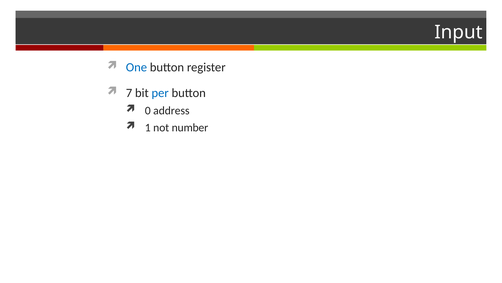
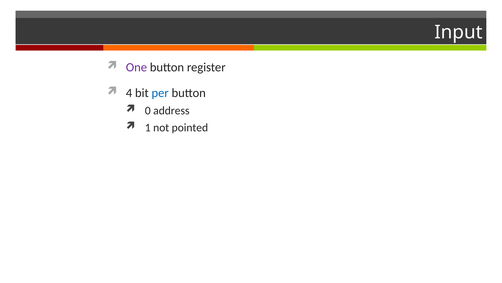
One colour: blue -> purple
7: 7 -> 4
number: number -> pointed
